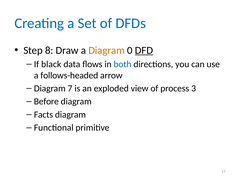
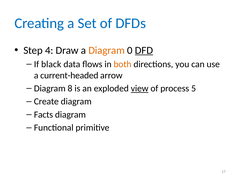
8: 8 -> 4
both colour: blue -> orange
follows-headed: follows-headed -> current-headed
7: 7 -> 8
view underline: none -> present
3: 3 -> 5
Before: Before -> Create
